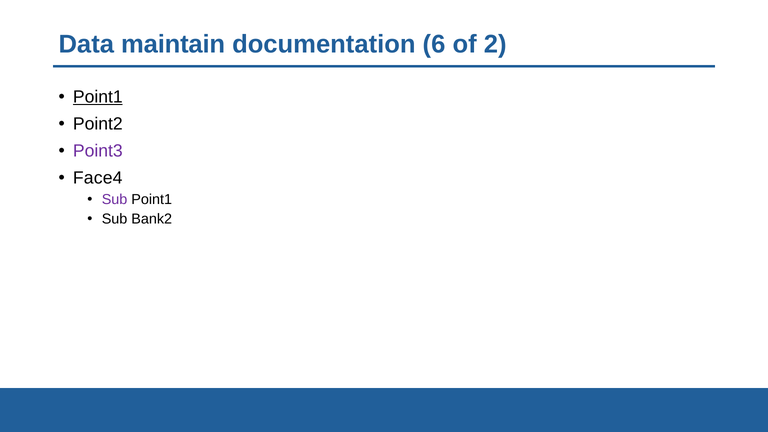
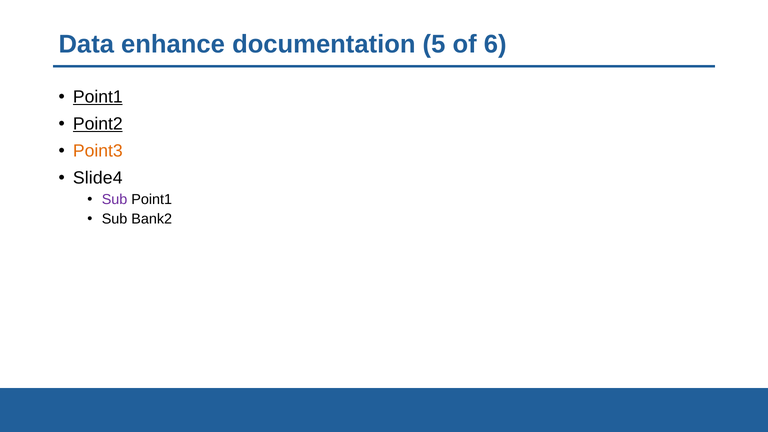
maintain: maintain -> enhance
6: 6 -> 5
2: 2 -> 6
Point2 underline: none -> present
Point3 colour: purple -> orange
Face4: Face4 -> Slide4
